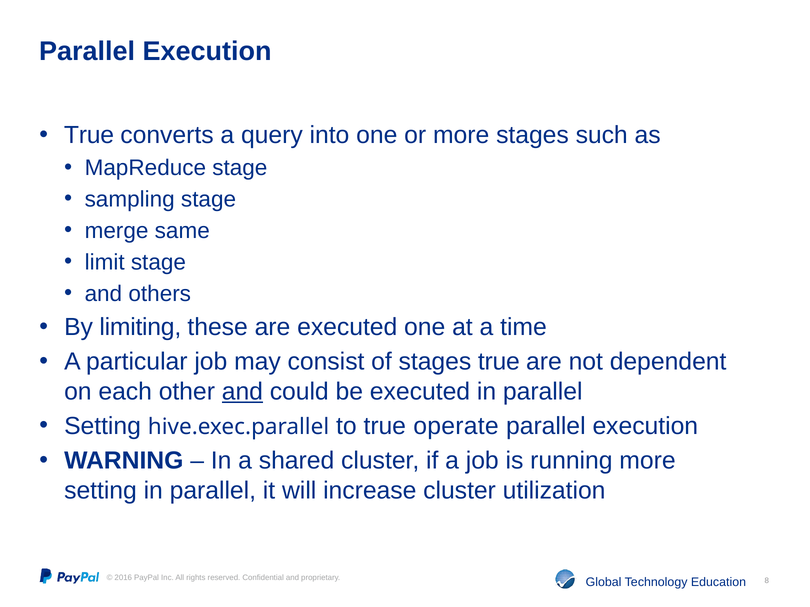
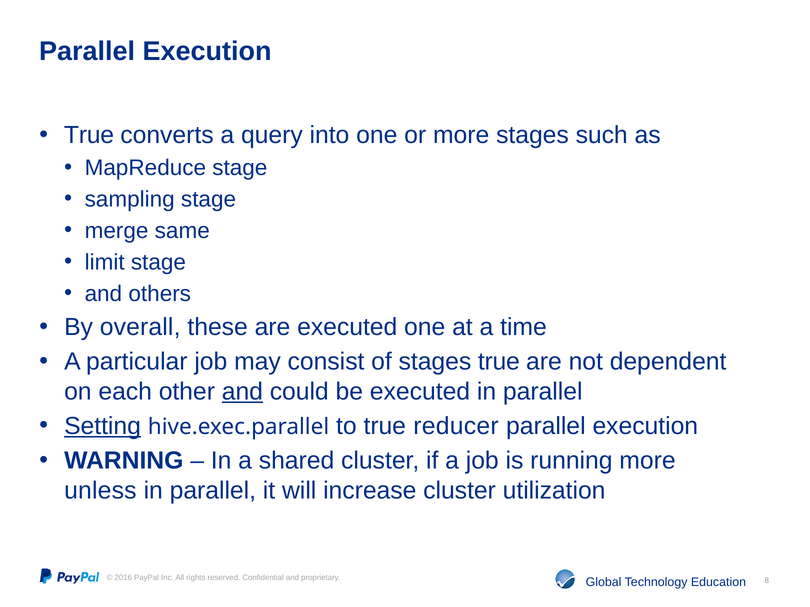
limiting: limiting -> overall
Setting at (103, 426) underline: none -> present
operate: operate -> reducer
setting at (100, 491): setting -> unless
